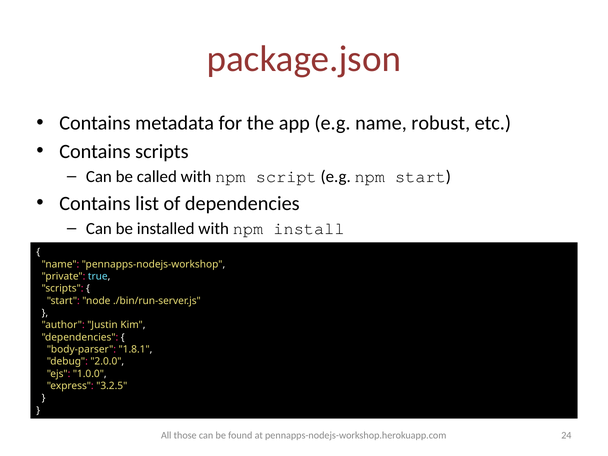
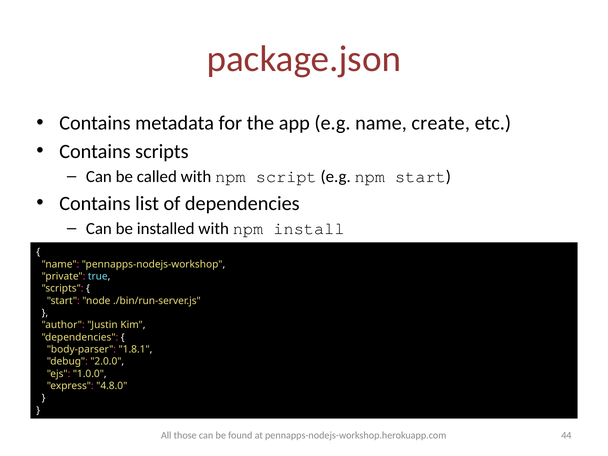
robust: robust -> create
3.2.5: 3.2.5 -> 4.8.0
24: 24 -> 44
